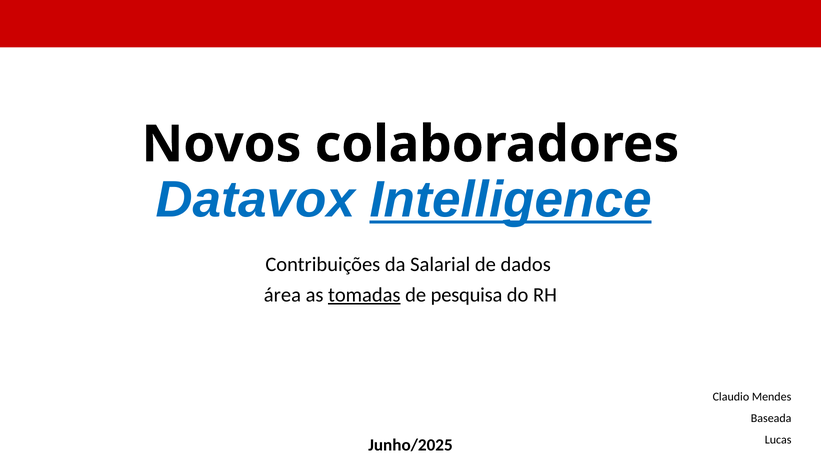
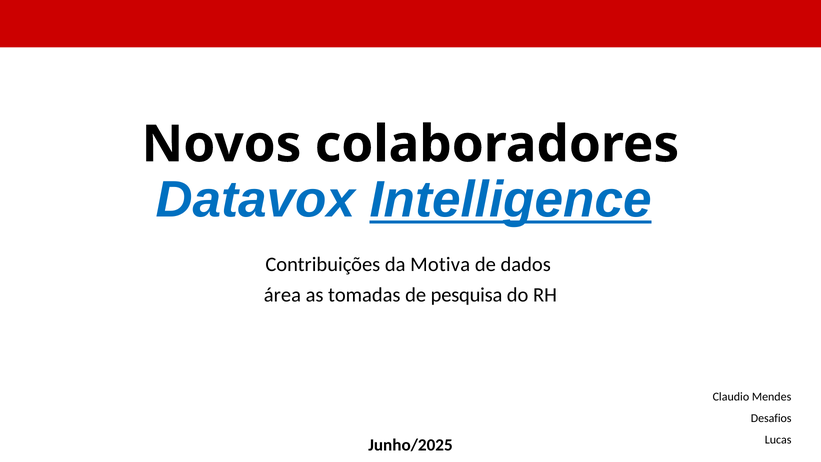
Salarial: Salarial -> Motiva
tomadas underline: present -> none
Baseada: Baseada -> Desafios
